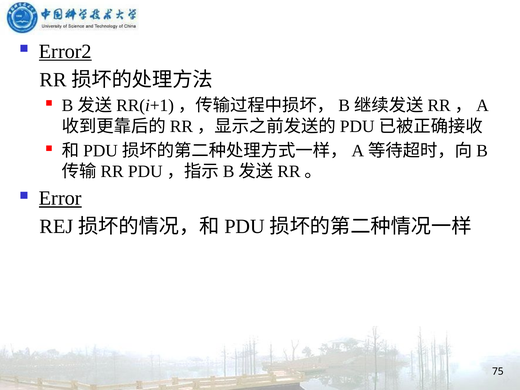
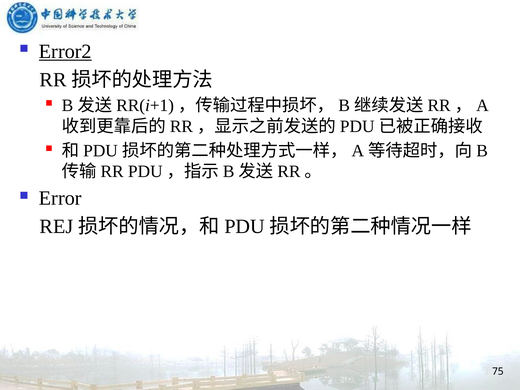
Error underline: present -> none
